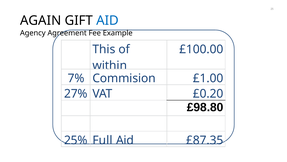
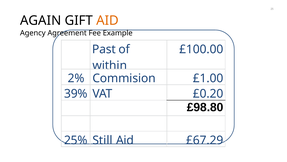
AID at (107, 21) colour: blue -> orange
This: This -> Past
7%: 7% -> 2%
27%: 27% -> 39%
Full: Full -> Still
£87.35: £87.35 -> £67.29
